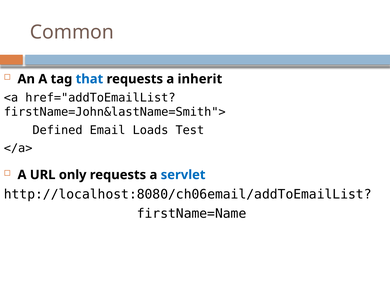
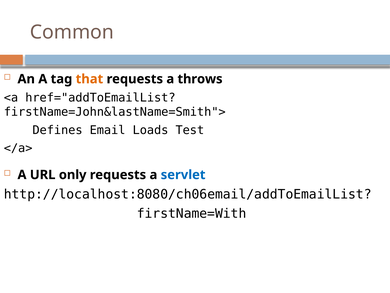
that colour: blue -> orange
inherit: inherit -> throws
Defined: Defined -> Defines
firstName=Name: firstName=Name -> firstName=With
